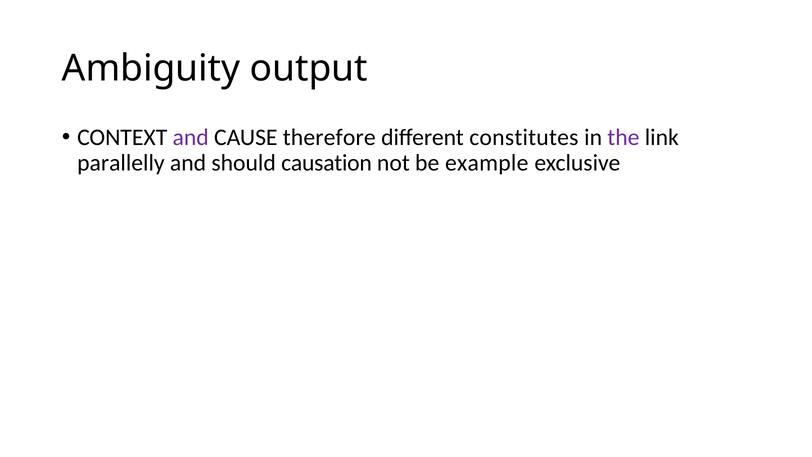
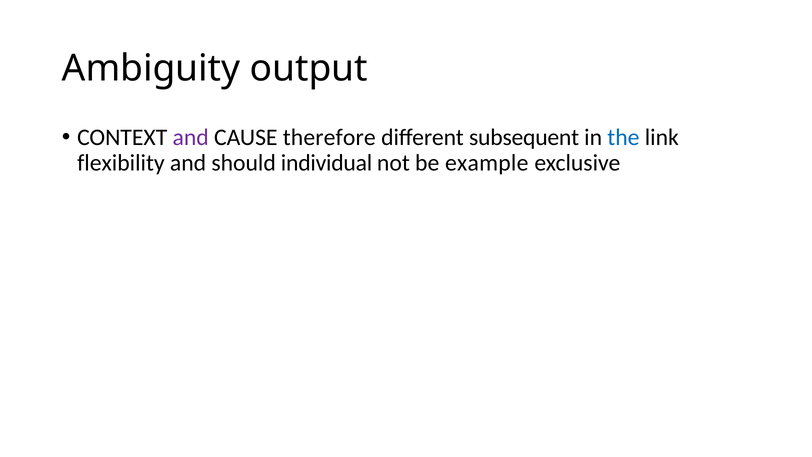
constitutes: constitutes -> subsequent
the colour: purple -> blue
parallelly: parallelly -> flexibility
causation: causation -> individual
